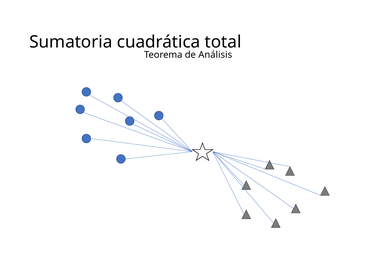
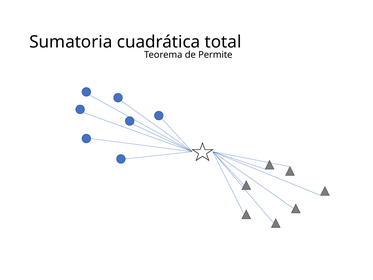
Análisis: Análisis -> Permite
